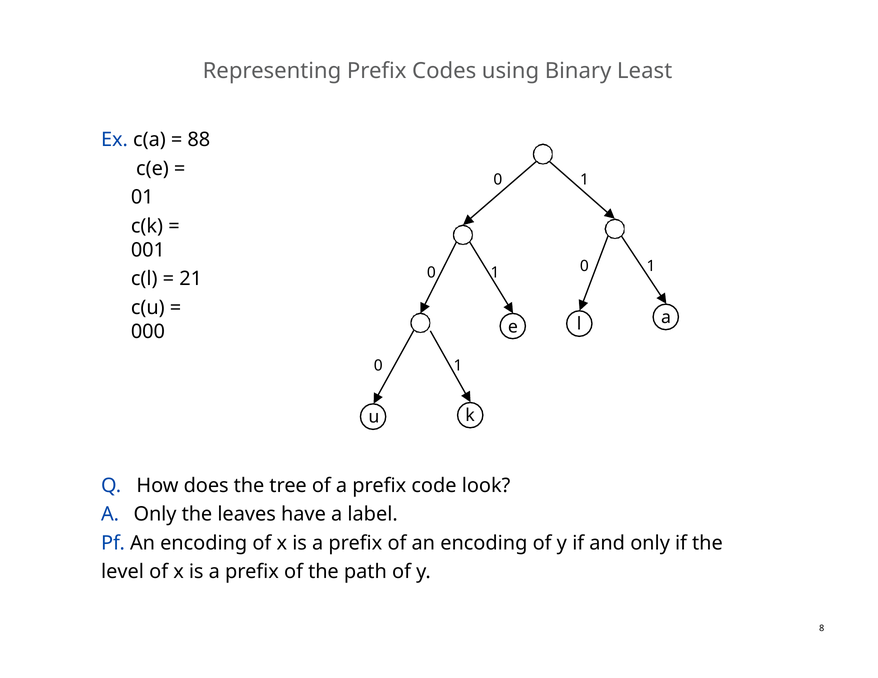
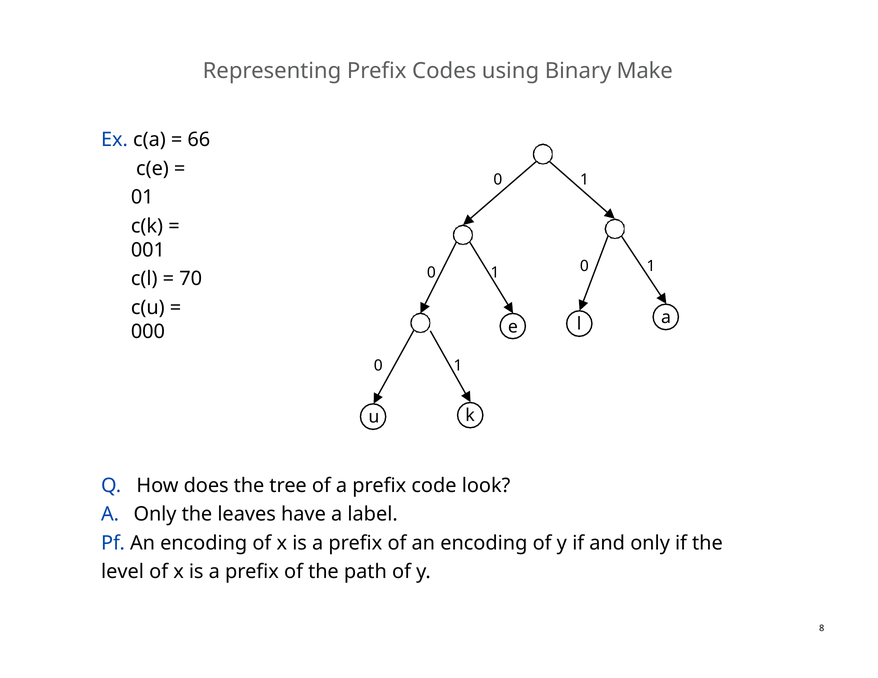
Least: Least -> Make
88: 88 -> 66
21: 21 -> 70
